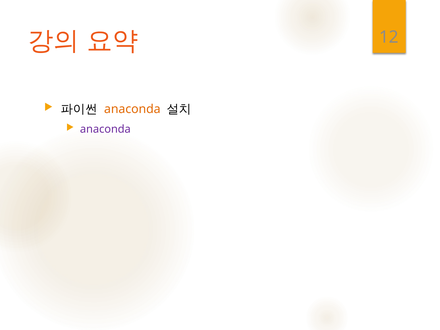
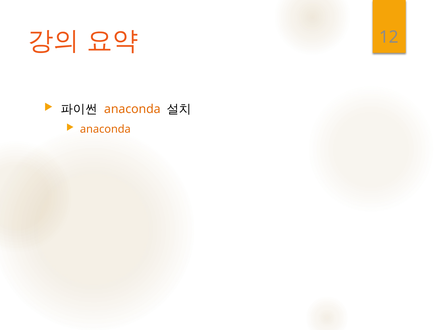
anaconda at (105, 129) colour: purple -> orange
